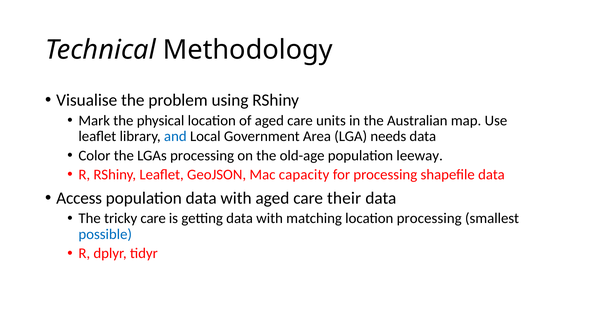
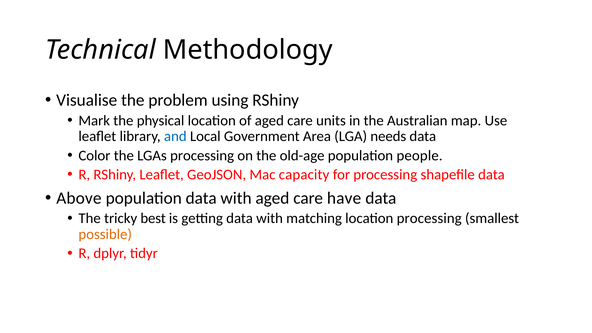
leeway: leeway -> people
Access: Access -> Above
their: their -> have
tricky care: care -> best
possible colour: blue -> orange
